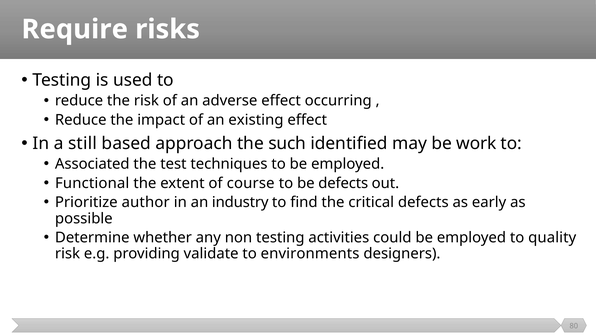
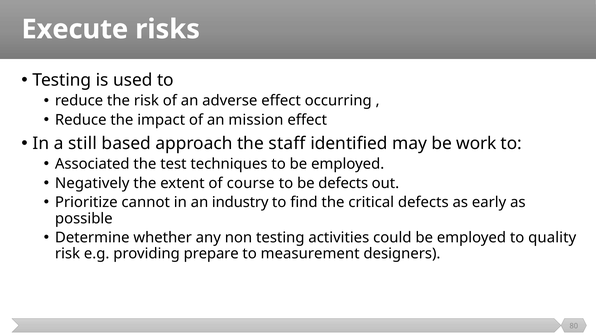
Require: Require -> Execute
existing: existing -> mission
such: such -> staff
Functional: Functional -> Negatively
author: author -> cannot
validate: validate -> prepare
environments: environments -> measurement
